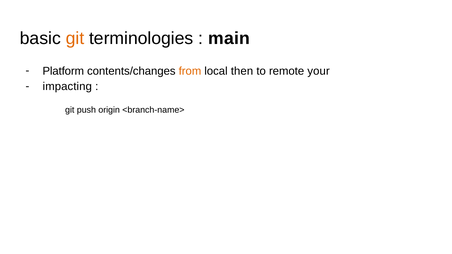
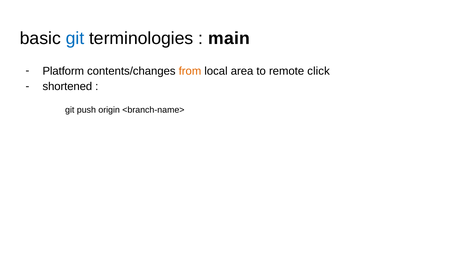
git at (75, 38) colour: orange -> blue
then: then -> area
your: your -> click
impacting: impacting -> shortened
